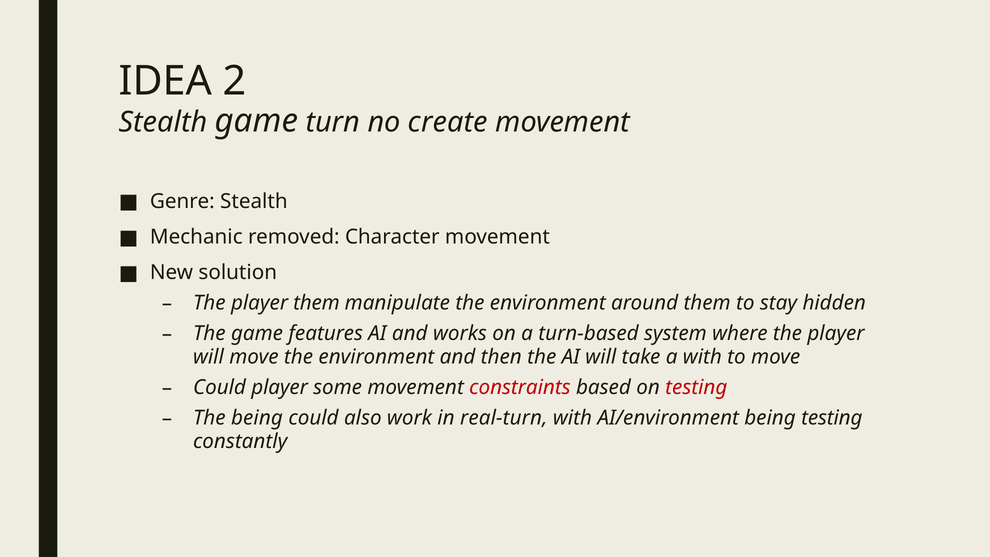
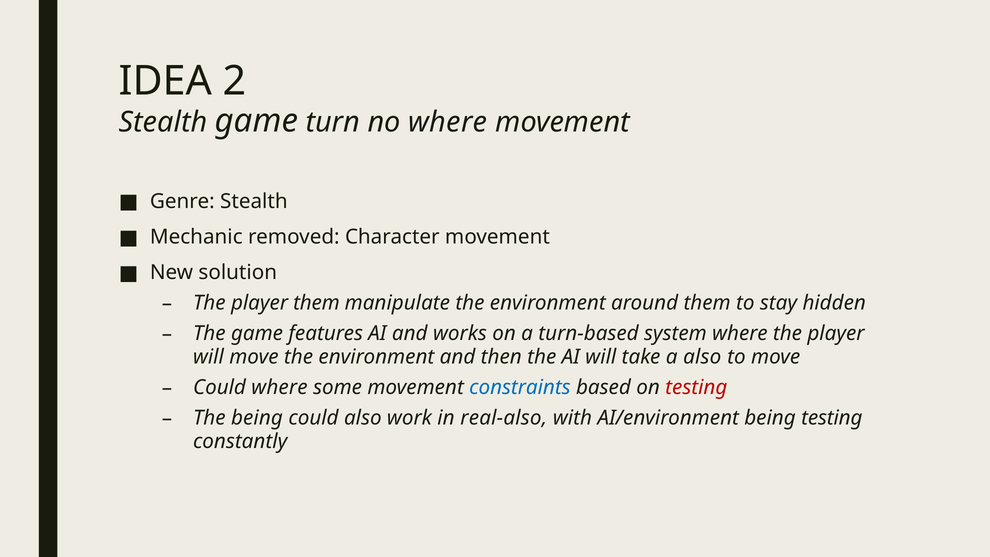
no create: create -> where
a with: with -> also
Could player: player -> where
constraints colour: red -> blue
real-turn: real-turn -> real-also
